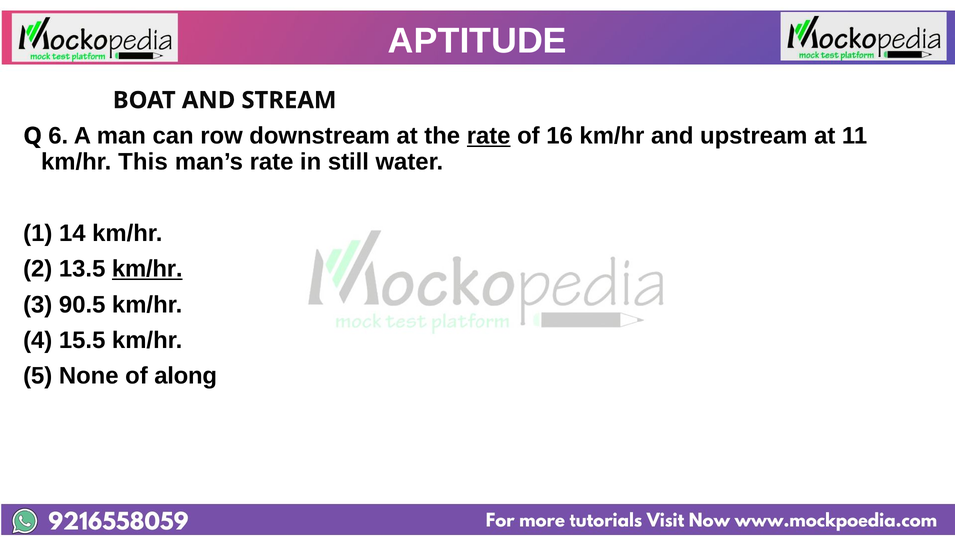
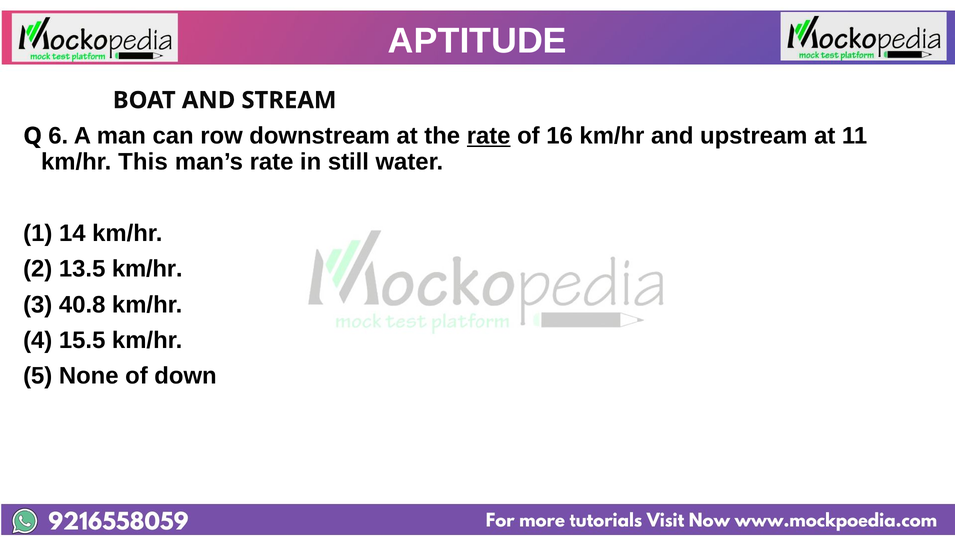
km/hr at (147, 269) underline: present -> none
90.5: 90.5 -> 40.8
along: along -> down
